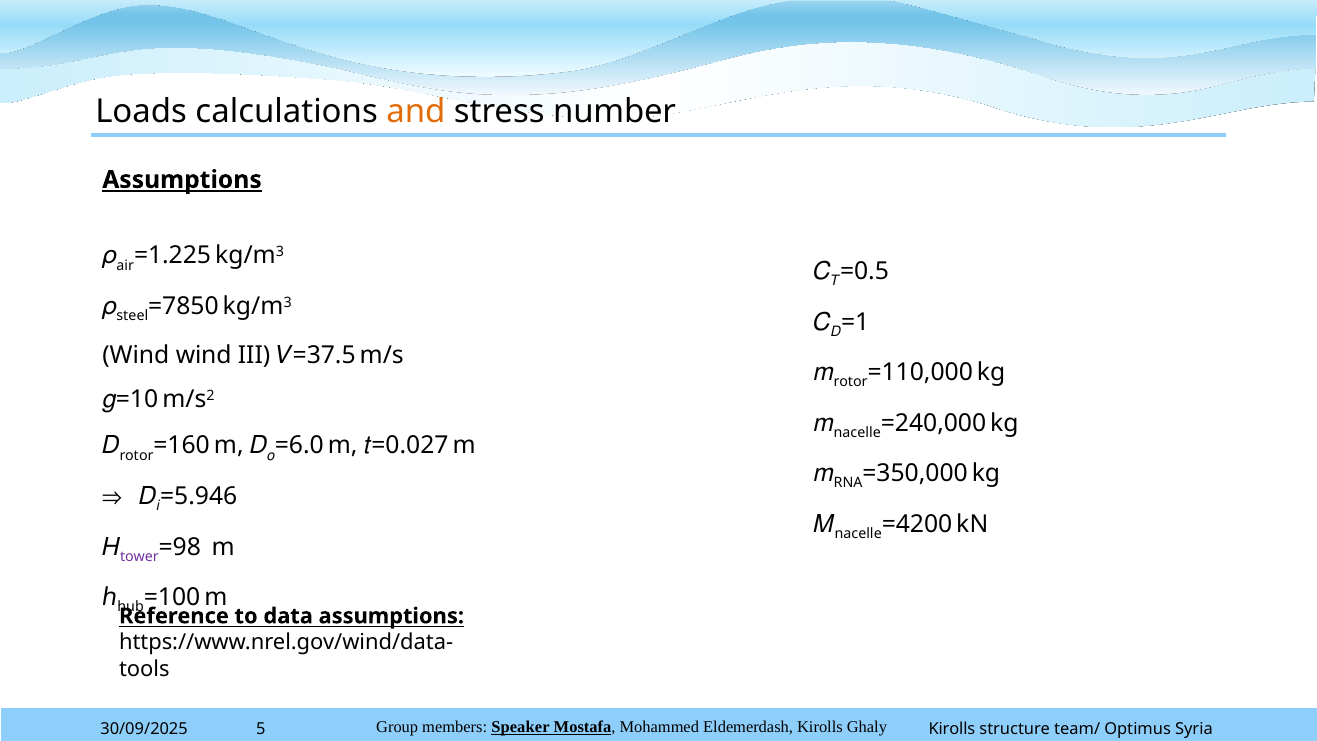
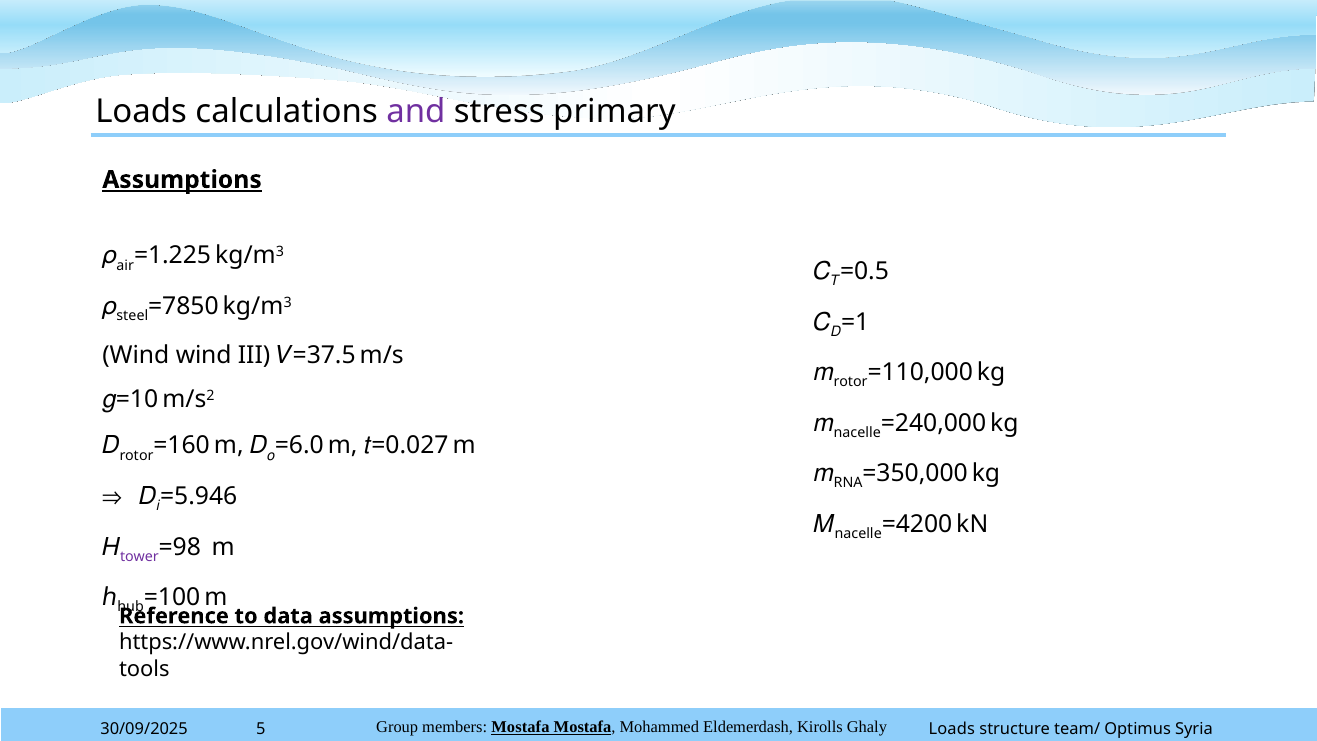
and colour: orange -> purple
number: number -> primary
members Speaker: Speaker -> Mostafa
30/09/2025 Kirolls: Kirolls -> Loads
